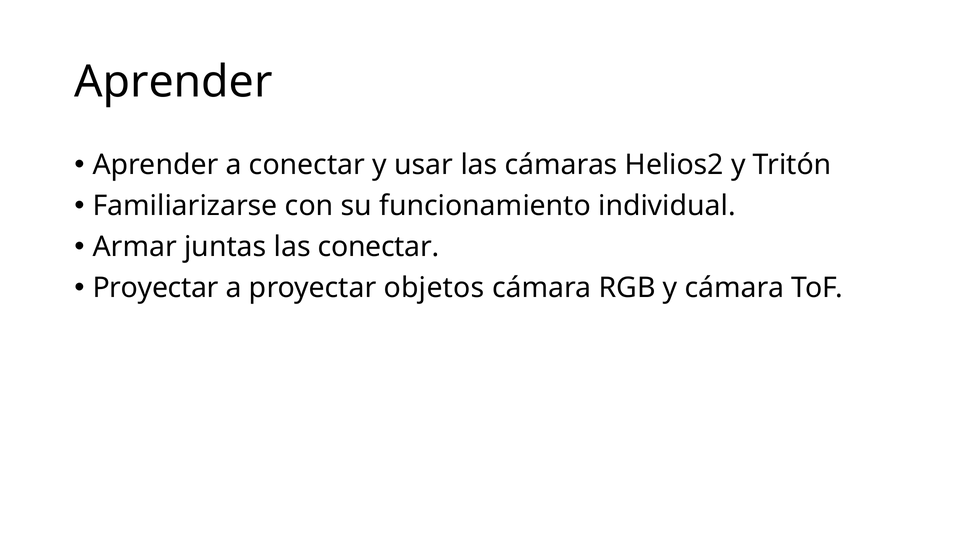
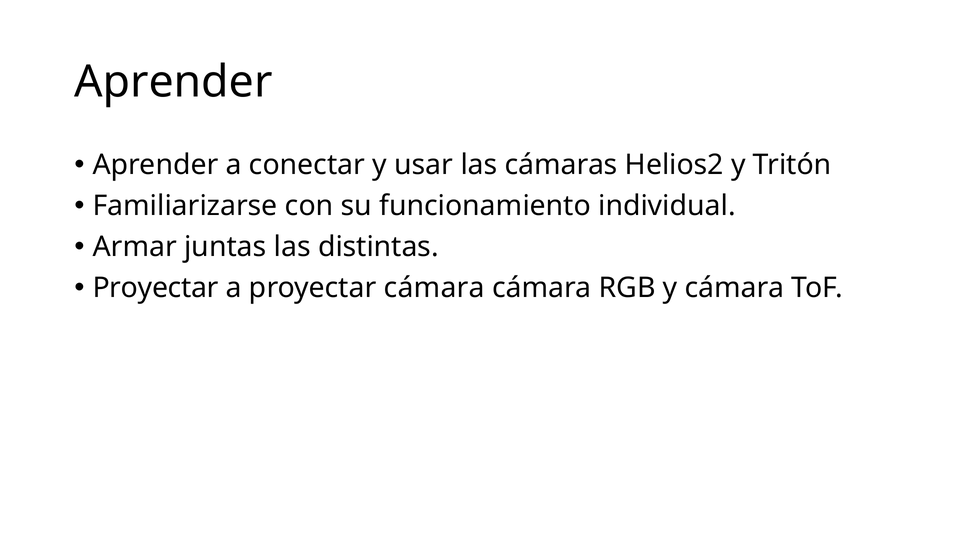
las conectar: conectar -> distintas
proyectar objetos: objetos -> cámara
